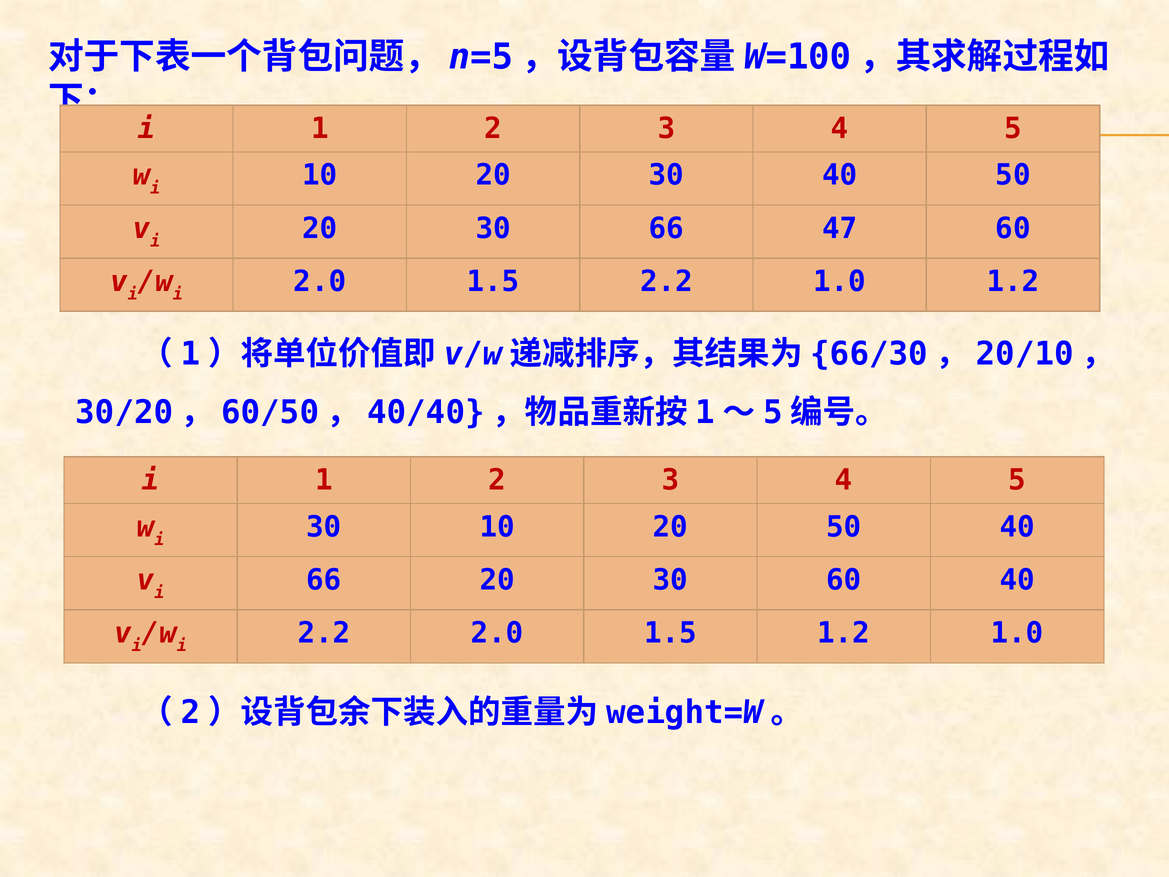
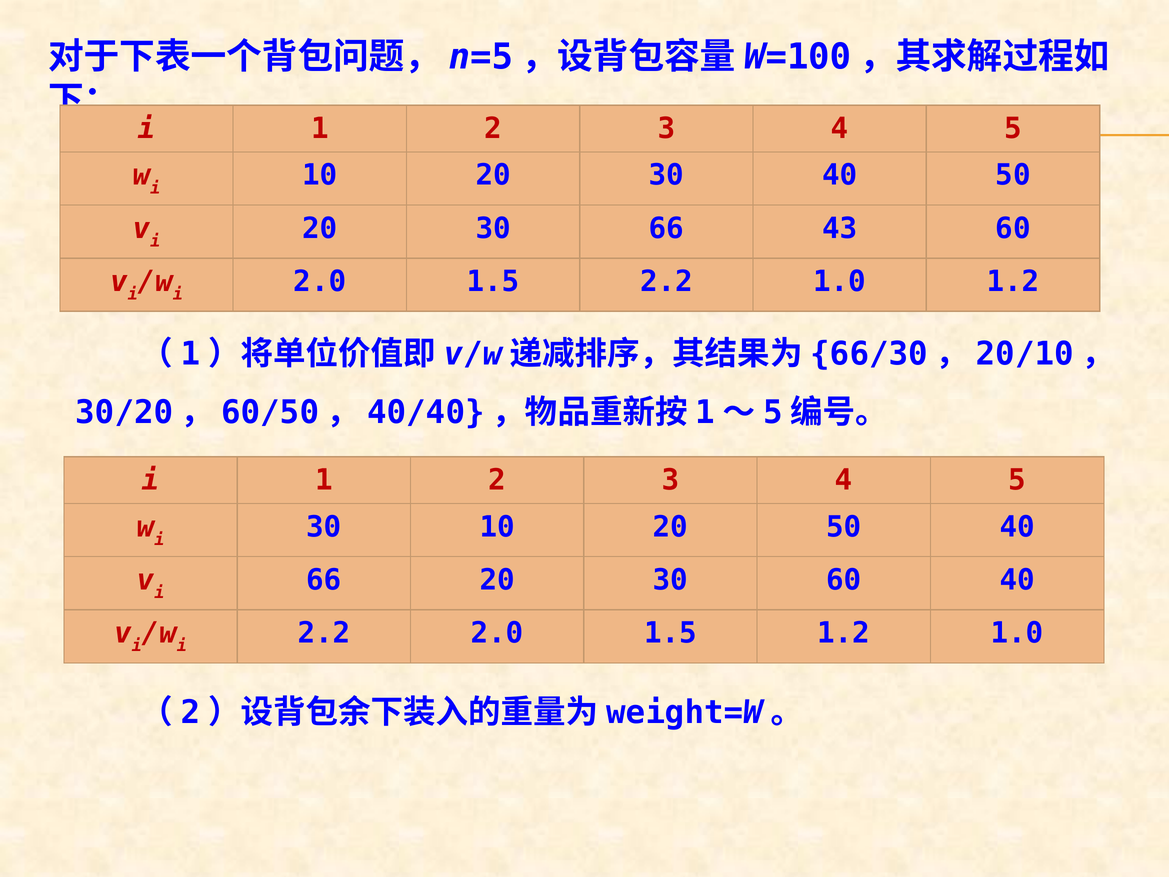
47: 47 -> 43
